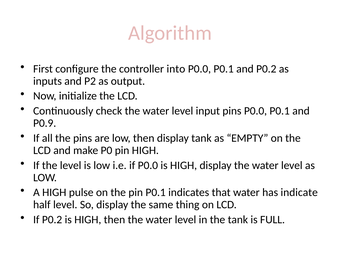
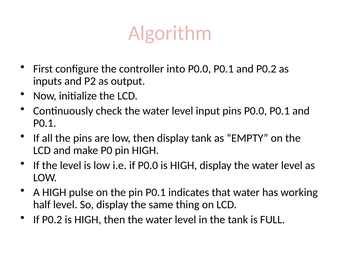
P0.9 at (45, 123): P0.9 -> P0.1
indicate: indicate -> working
